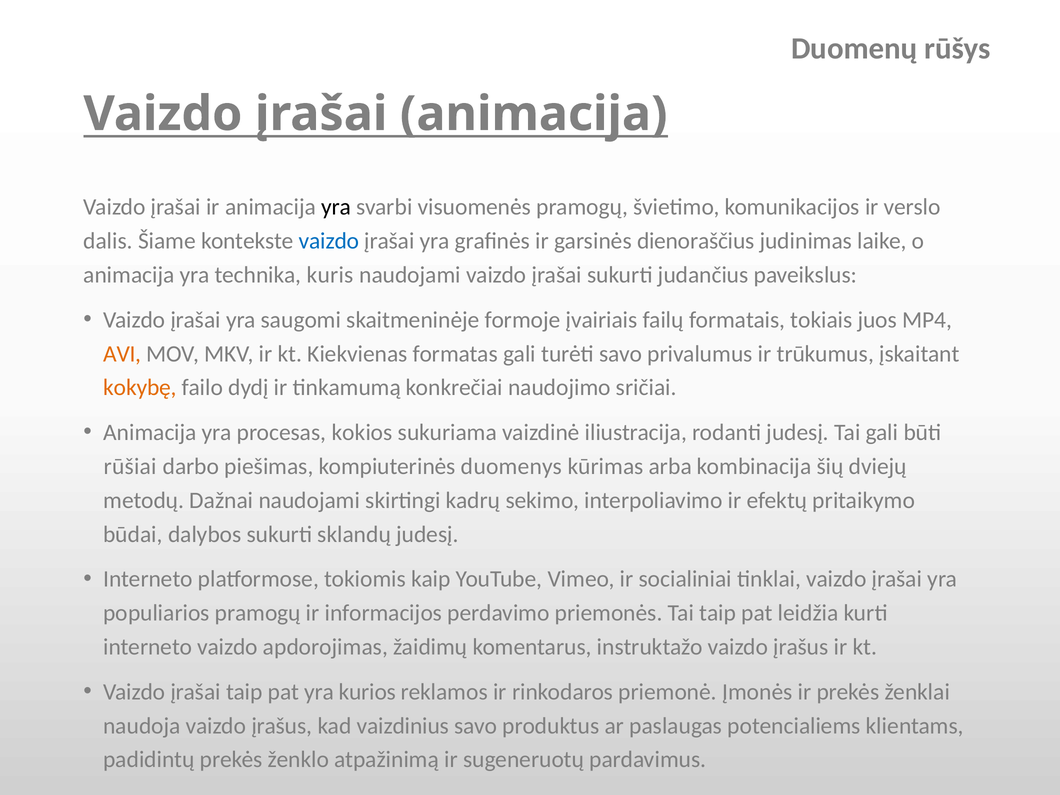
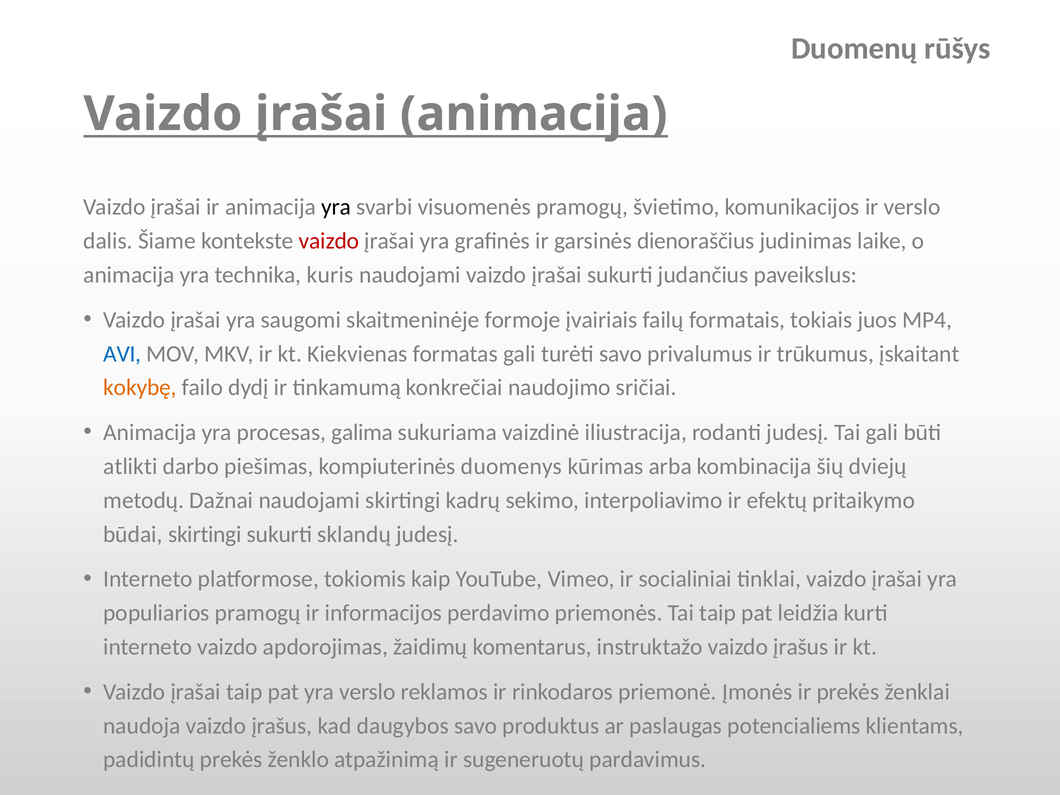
vaizdo at (329, 241) colour: blue -> red
AVI colour: orange -> blue
kokios: kokios -> galima
rūšiai: rūšiai -> atlikti
būdai dalybos: dalybos -> skirtingi
yra kurios: kurios -> verslo
vaizdinius: vaizdinius -> daugybos
